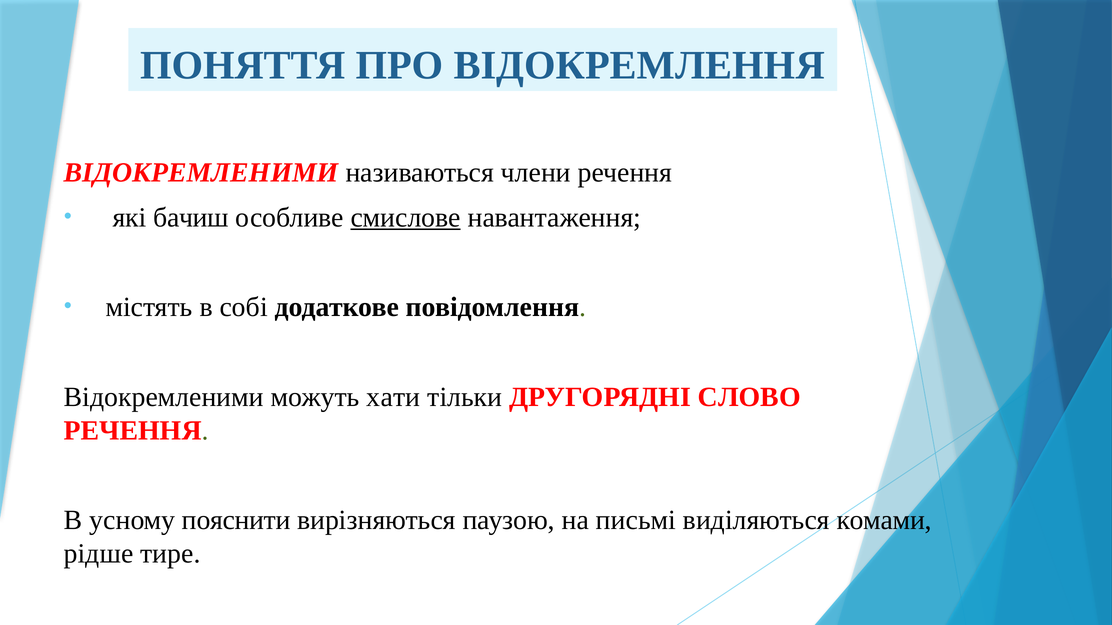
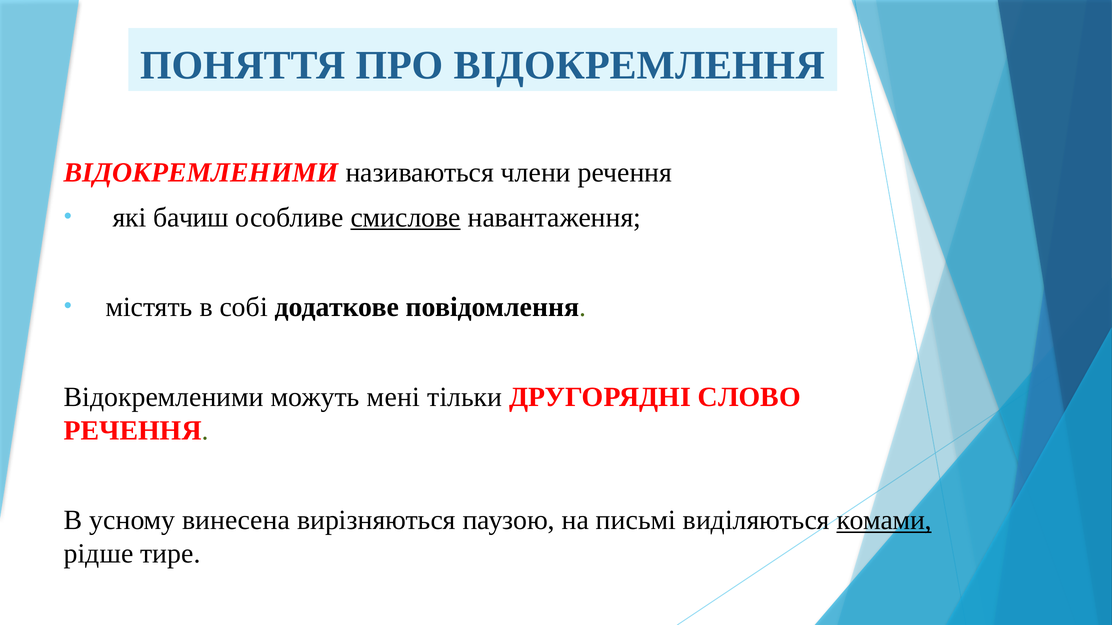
хати: хати -> мені
пояснити: пояснити -> винесена
комами underline: none -> present
